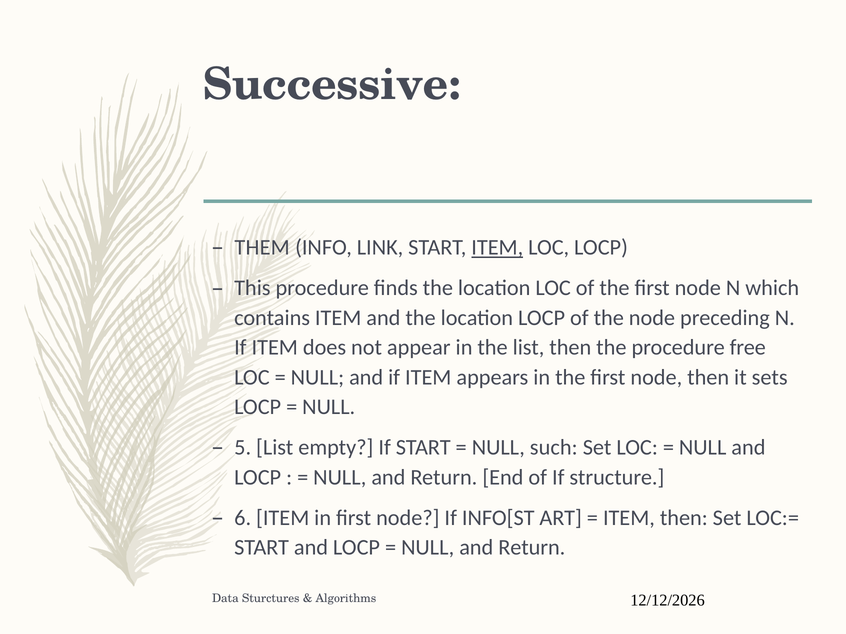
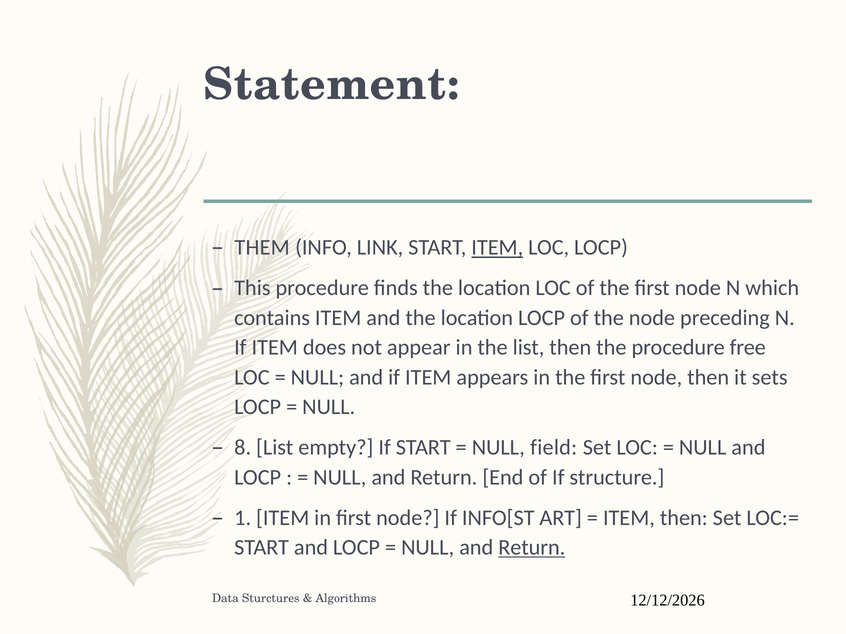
Successive: Successive -> Statement
5: 5 -> 8
such: such -> field
6: 6 -> 1
Return at (532, 548) underline: none -> present
